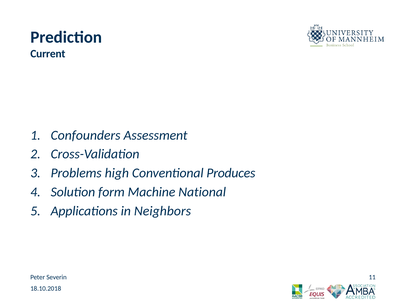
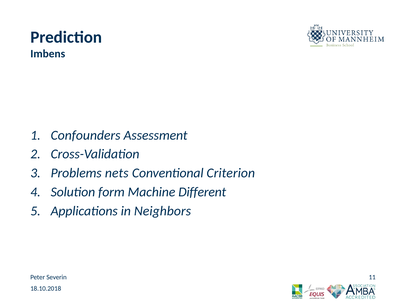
Current: Current -> Imbens
high: high -> nets
Produces: Produces -> Criterion
National: National -> Different
